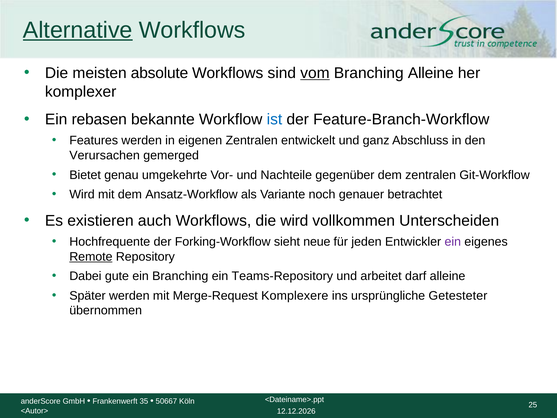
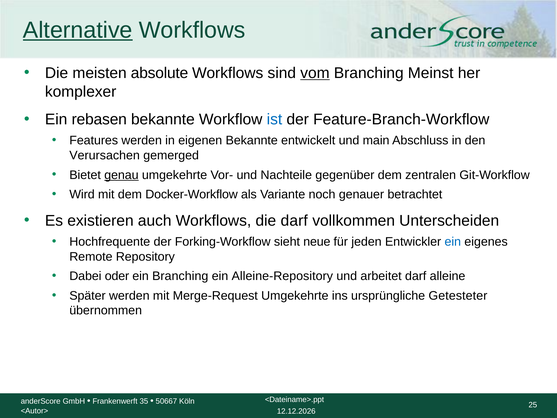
Branching Alleine: Alleine -> Meinst
eigenen Zentralen: Zentralen -> Bekannte
ganz: ganz -> main
genau underline: none -> present
Ansatz-Workflow: Ansatz-Workflow -> Docker-Workflow
die wird: wird -> darf
ein at (453, 242) colour: purple -> blue
Remote underline: present -> none
gute: gute -> oder
Teams-Repository: Teams-Repository -> Alleine-Repository
Merge-Request Komplexere: Komplexere -> Umgekehrte
